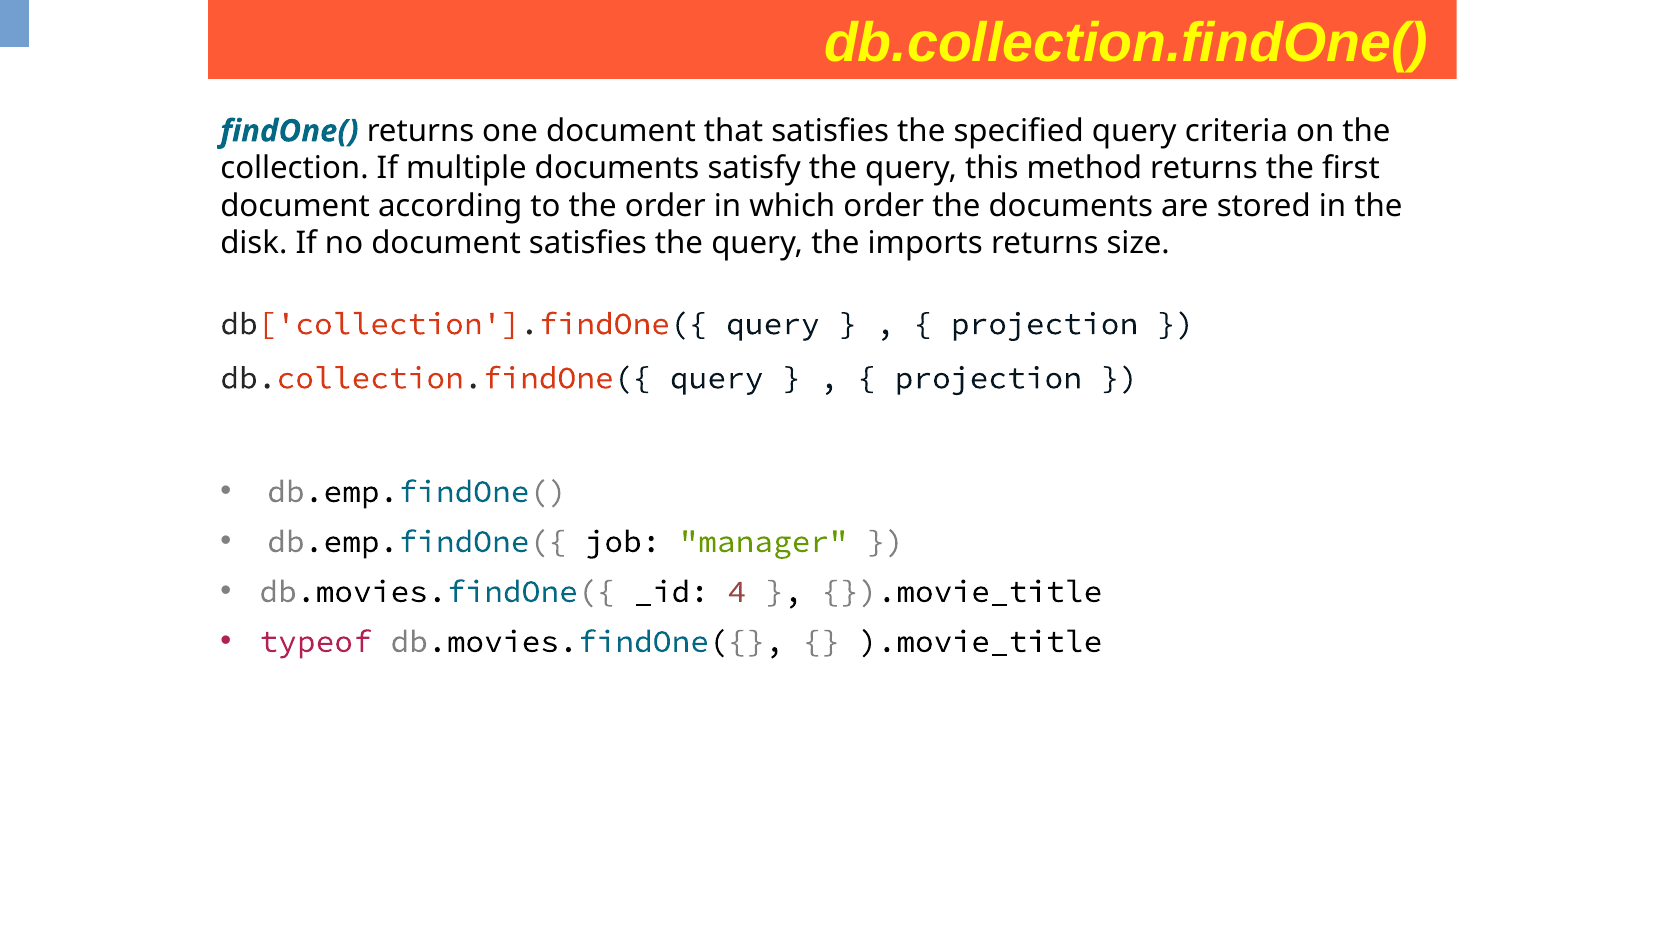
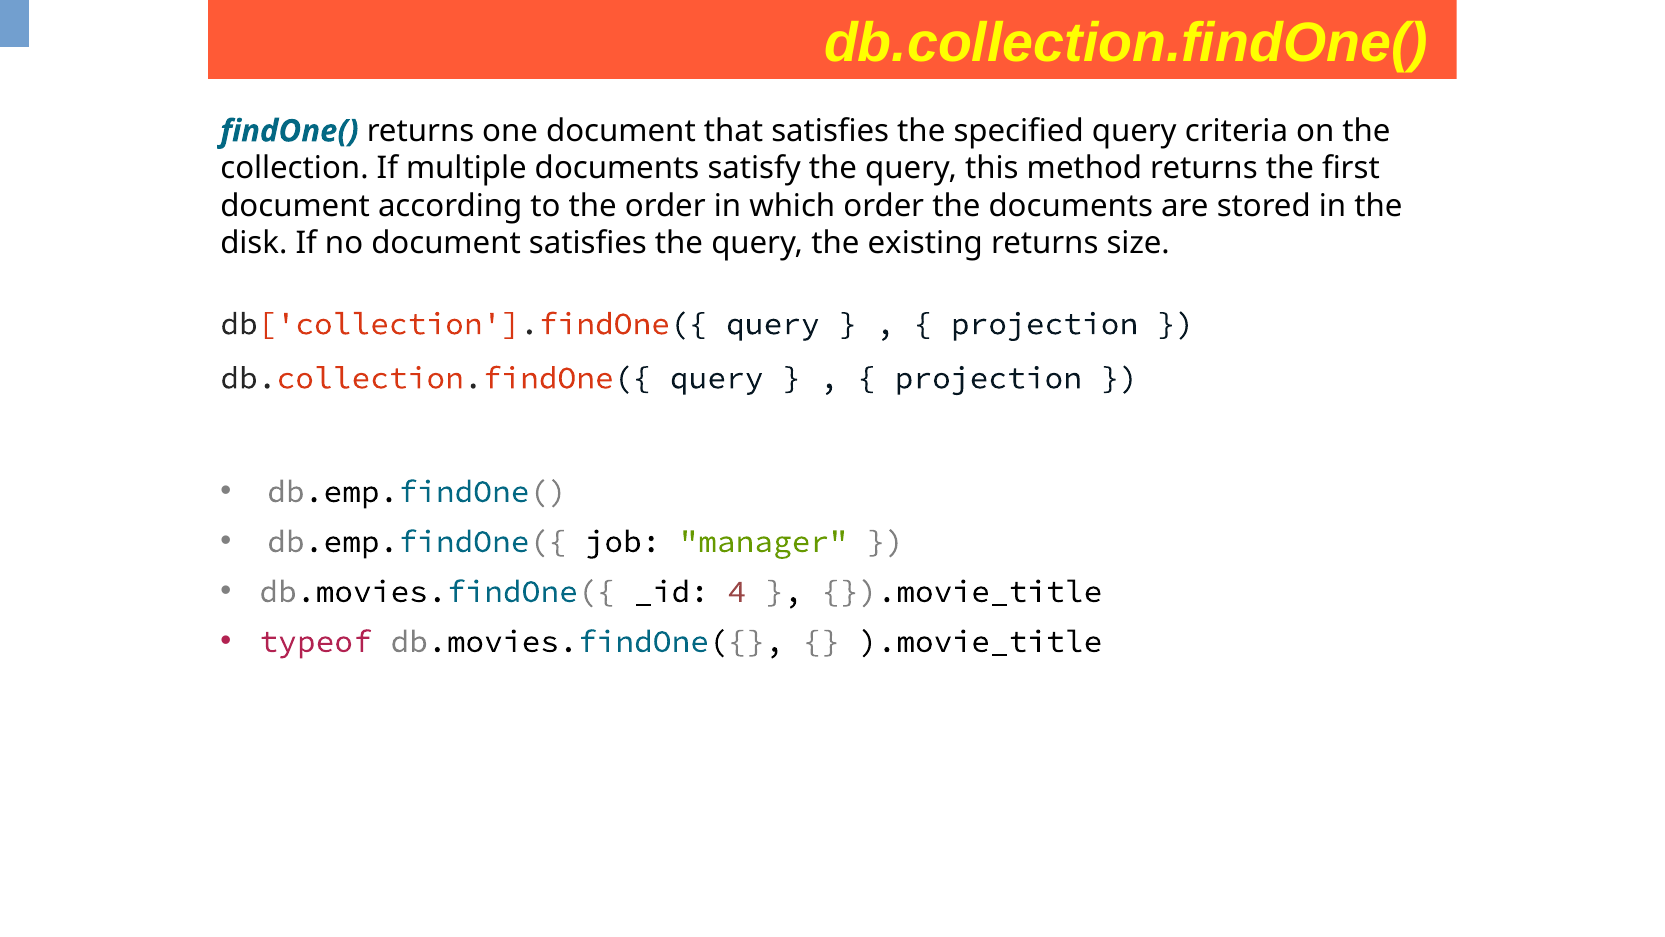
imports: imports -> existing
